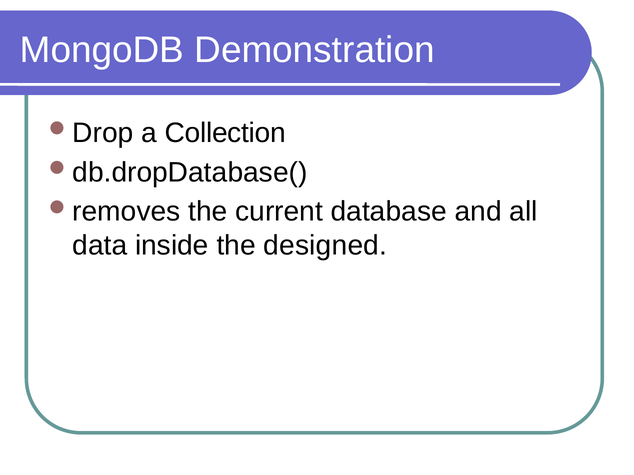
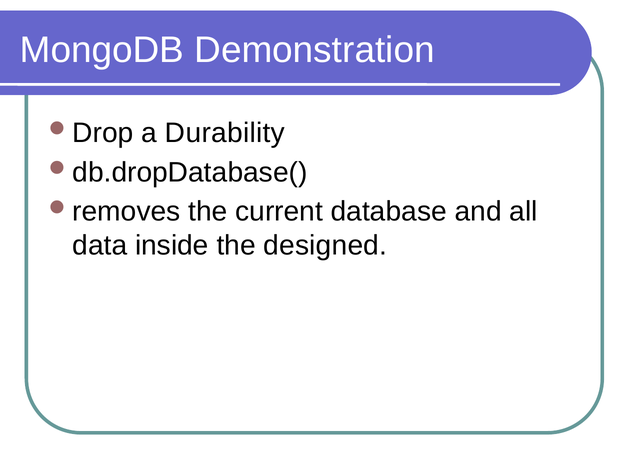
Collection: Collection -> Durability
